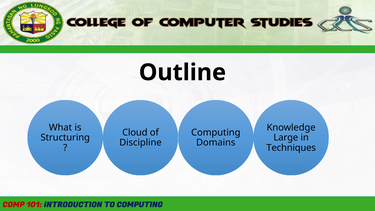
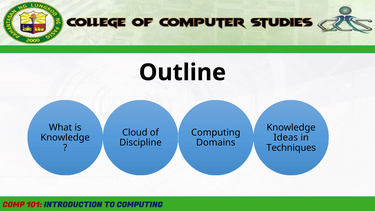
Structuring at (65, 137): Structuring -> Knowledge
Large: Large -> Ideas
